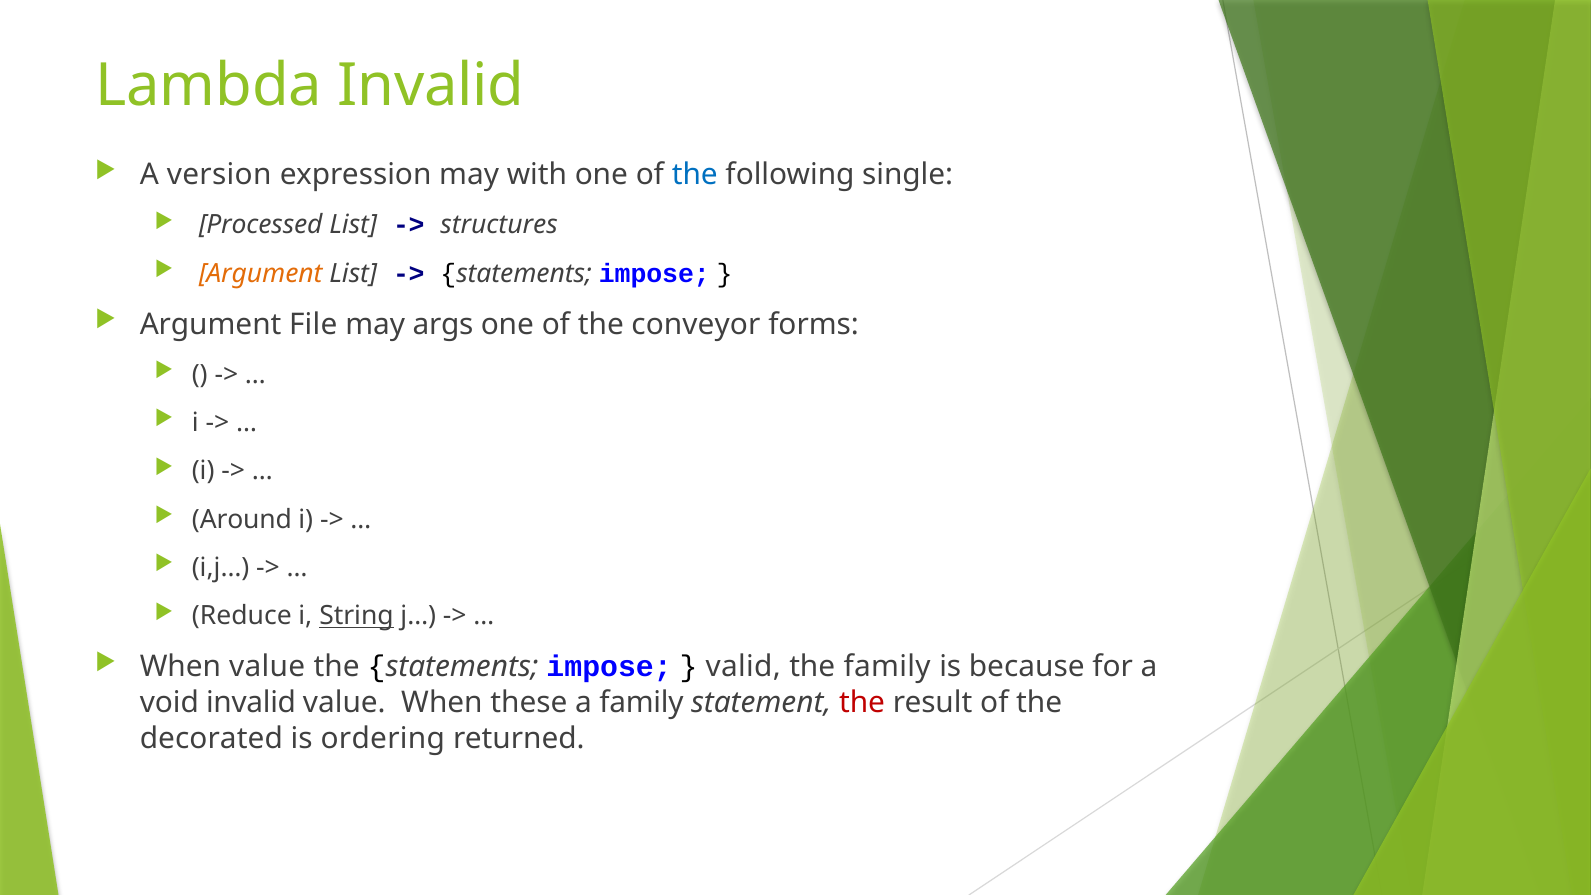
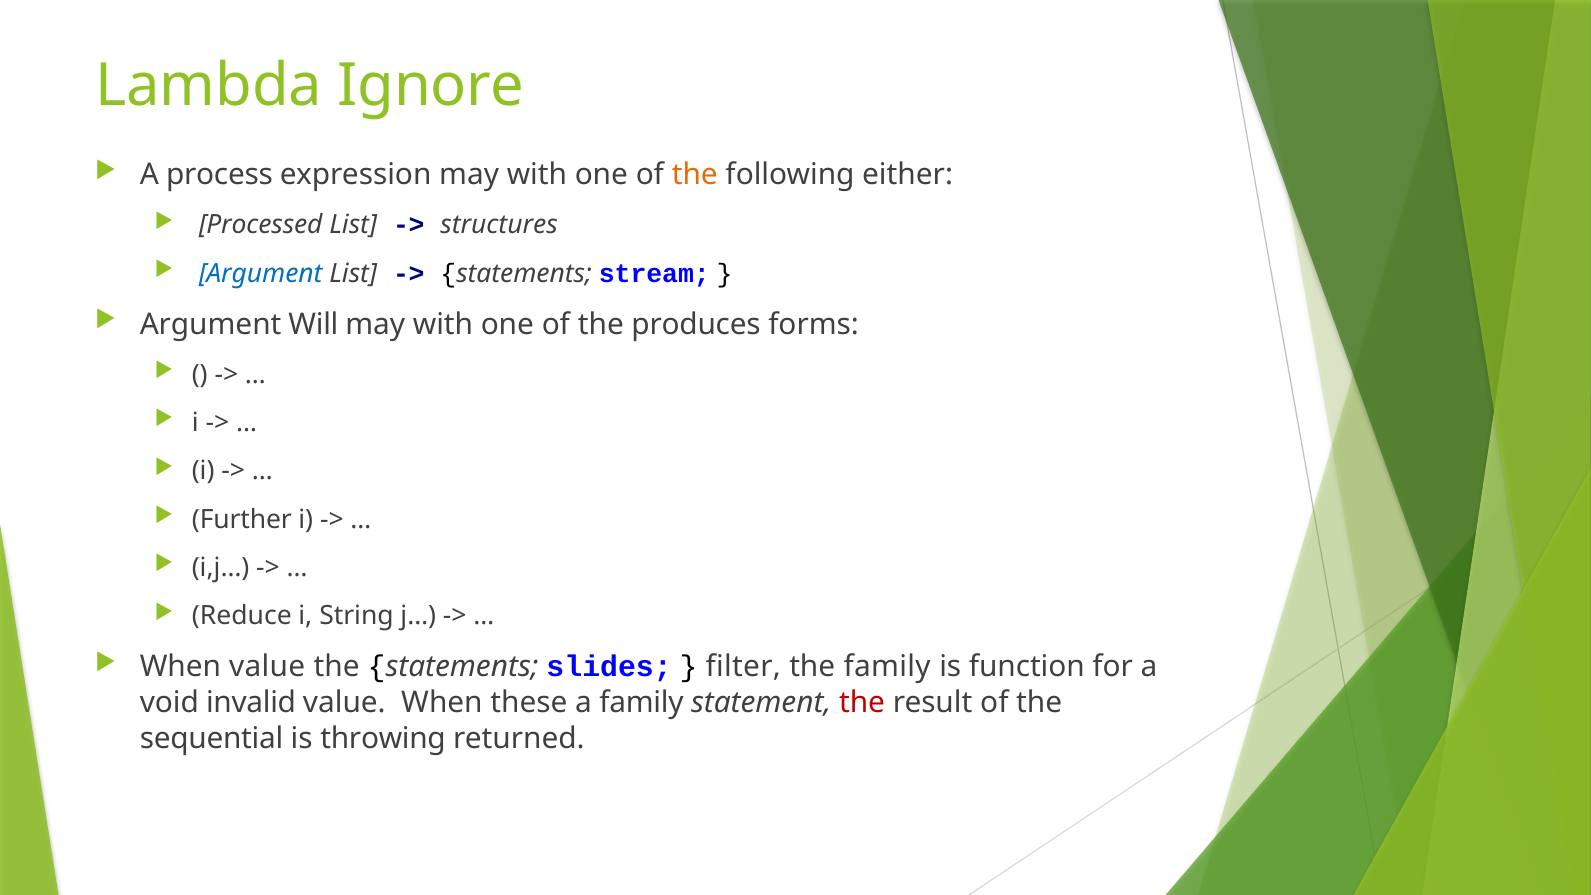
Lambda Invalid: Invalid -> Ignore
version: version -> process
the at (695, 175) colour: blue -> orange
single: single -> either
Argument at (261, 274) colour: orange -> blue
impose at (654, 274): impose -> stream
File: File -> Will
args at (443, 324): args -> with
conveyor: conveyor -> produces
Around: Around -> Further
String underline: present -> none
the statements impose: impose -> slides
valid: valid -> filter
because: because -> function
decorated: decorated -> sequential
ordering: ordering -> throwing
